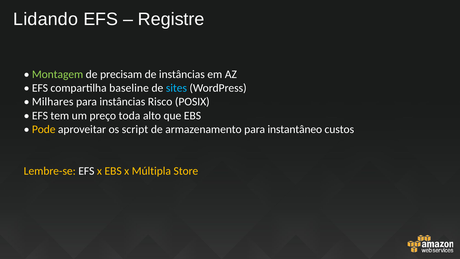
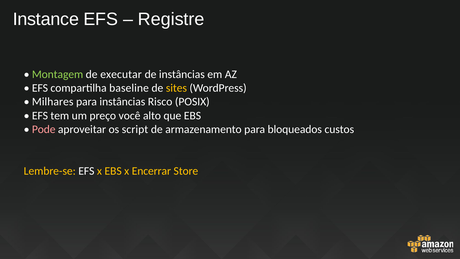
Lidando: Lidando -> Instance
precisam: precisam -> executar
sites colour: light blue -> yellow
toda: toda -> você
Pode colour: yellow -> pink
instantâneo: instantâneo -> bloqueados
Múltipla: Múltipla -> Encerrar
